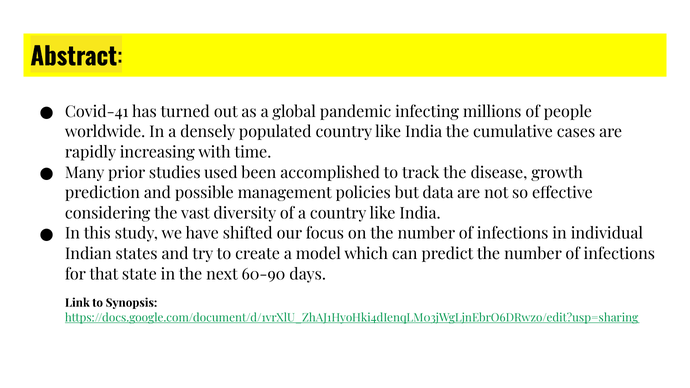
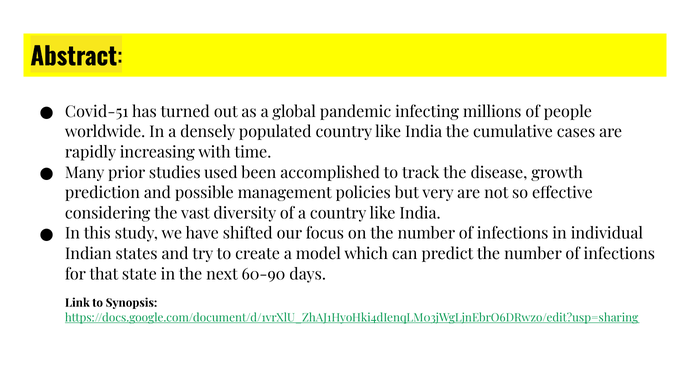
Covid-41: Covid-41 -> Covid-51
data: data -> very
